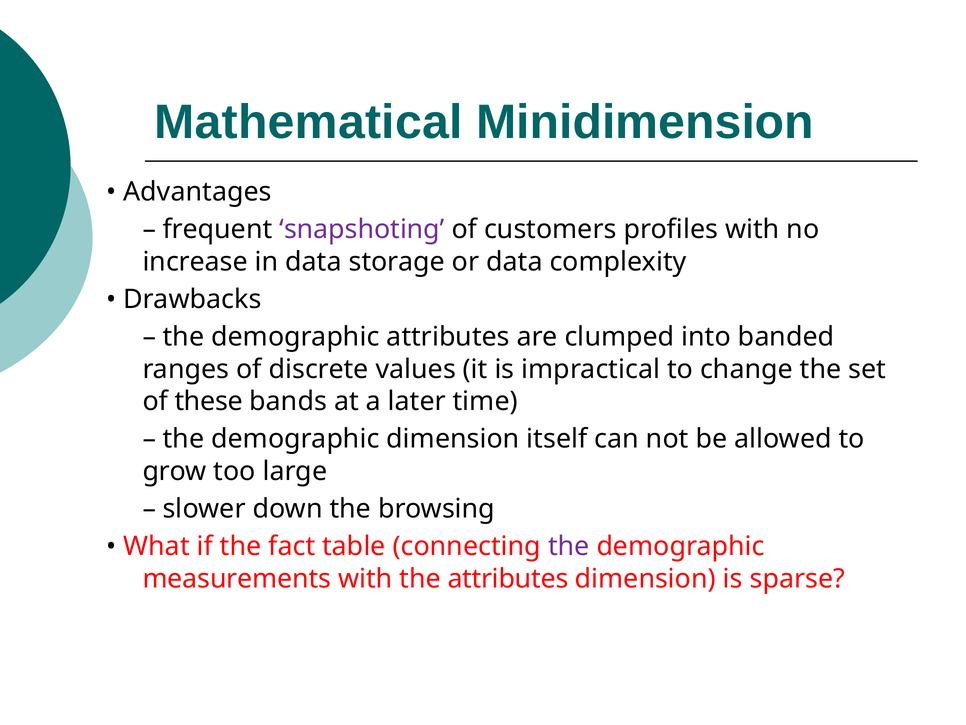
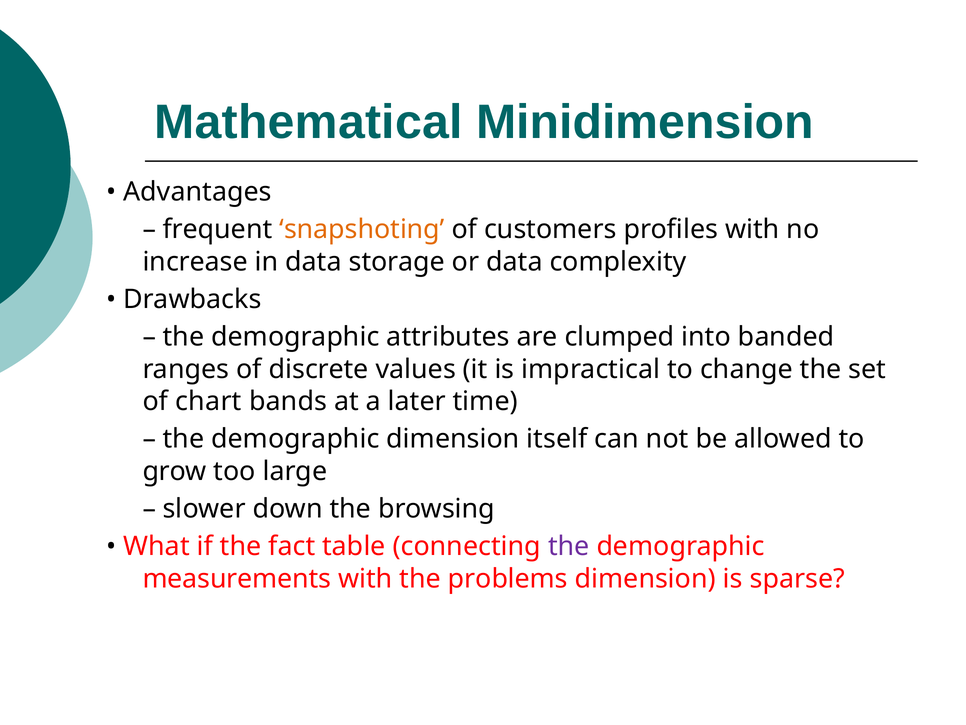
snapshoting colour: purple -> orange
these: these -> chart
the attributes: attributes -> problems
